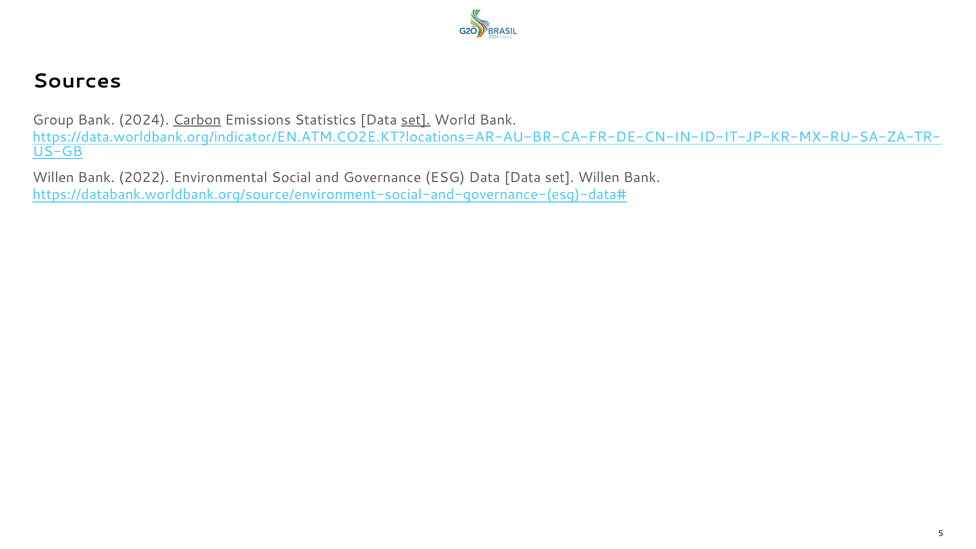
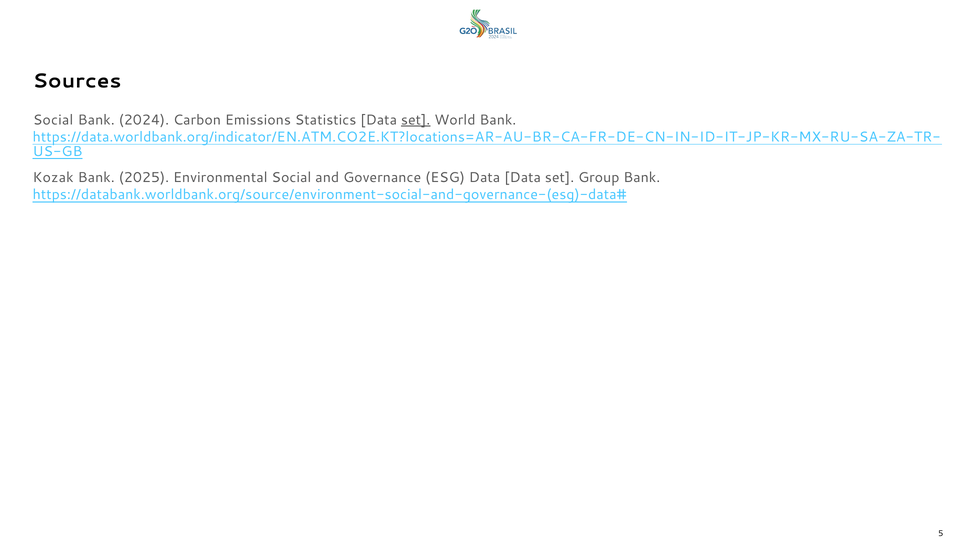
Group at (53, 120): Group -> Social
Carbon underline: present -> none
Willen at (53, 178): Willen -> Kozak
2022: 2022 -> 2025
set Willen: Willen -> Group
